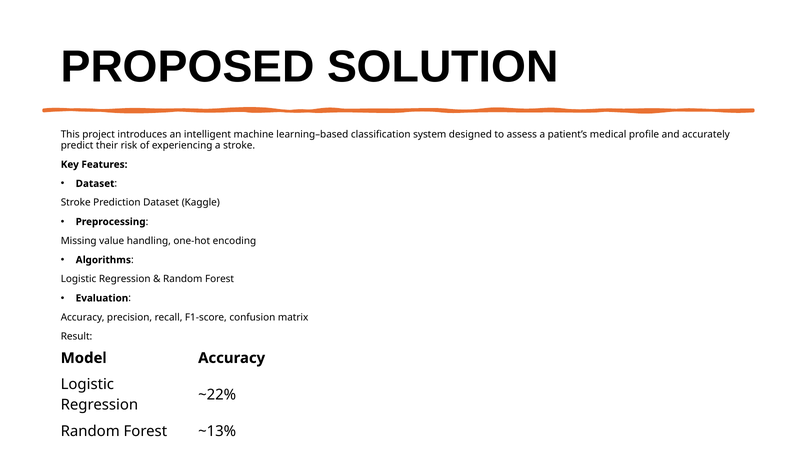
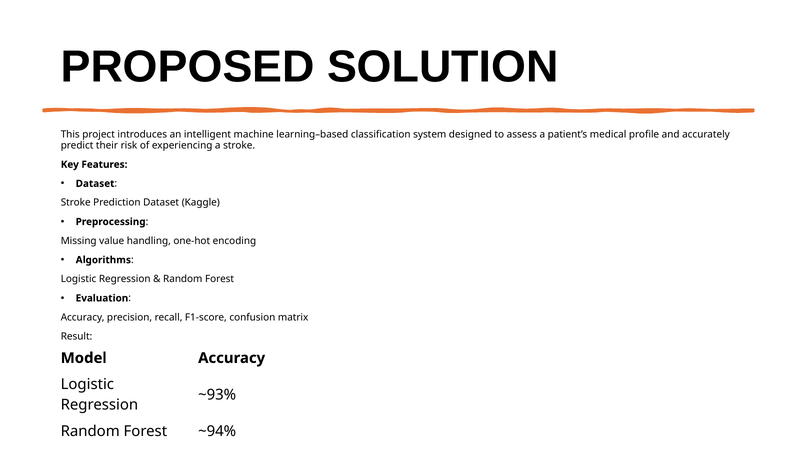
~22%: ~22% -> ~93%
~13%: ~13% -> ~94%
